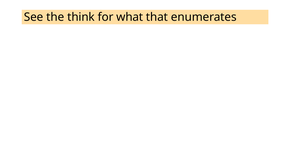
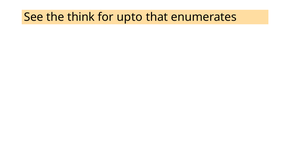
what: what -> upto
